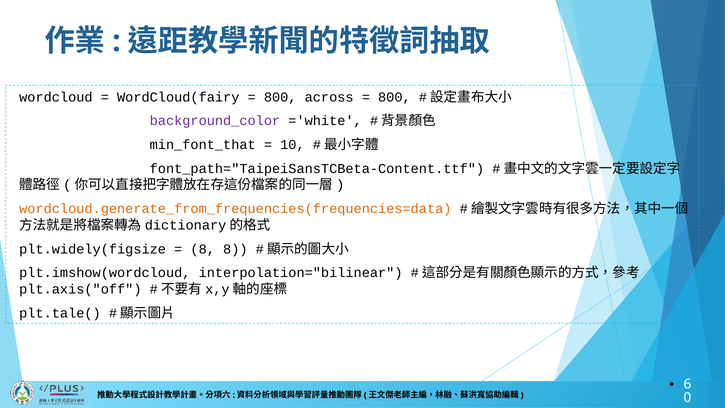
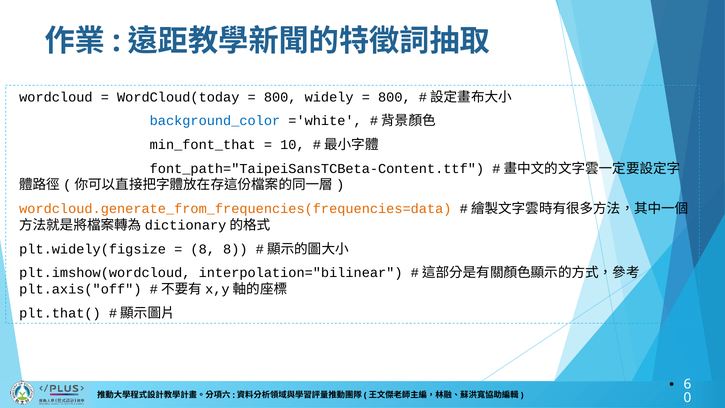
WordCloud(fairy: WordCloud(fairy -> WordCloud(today
across: across -> widely
background_color colour: purple -> blue
plt.tale(: plt.tale( -> plt.that(
